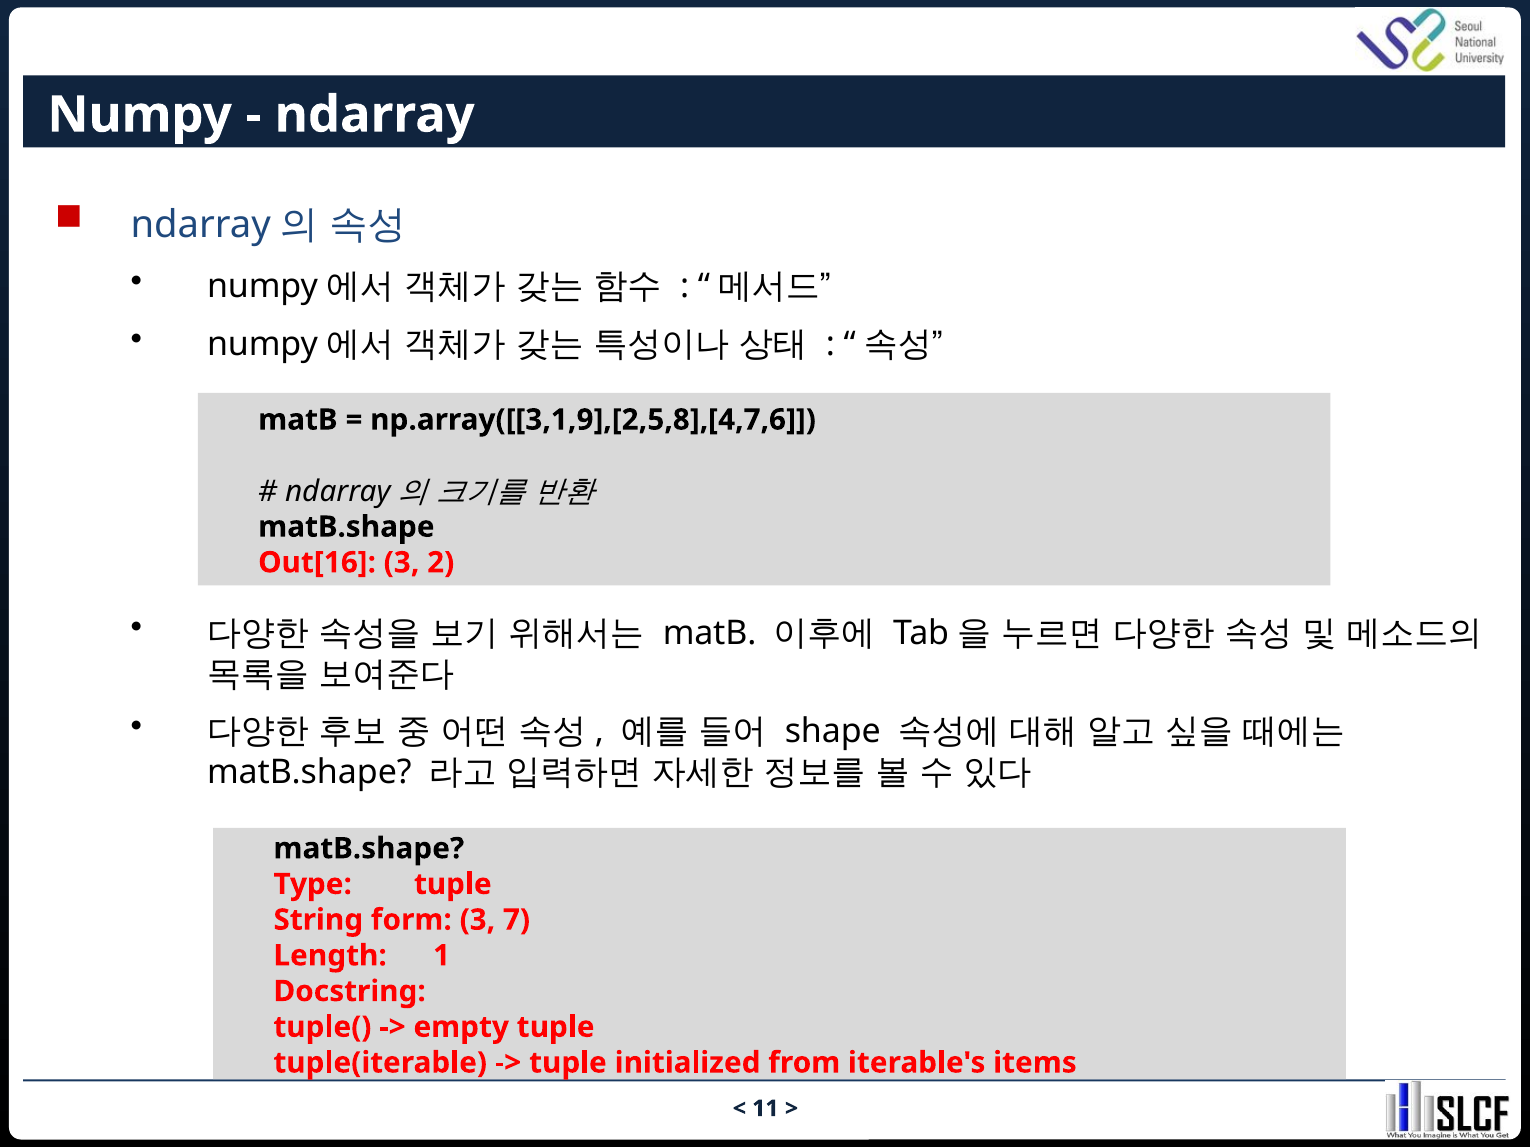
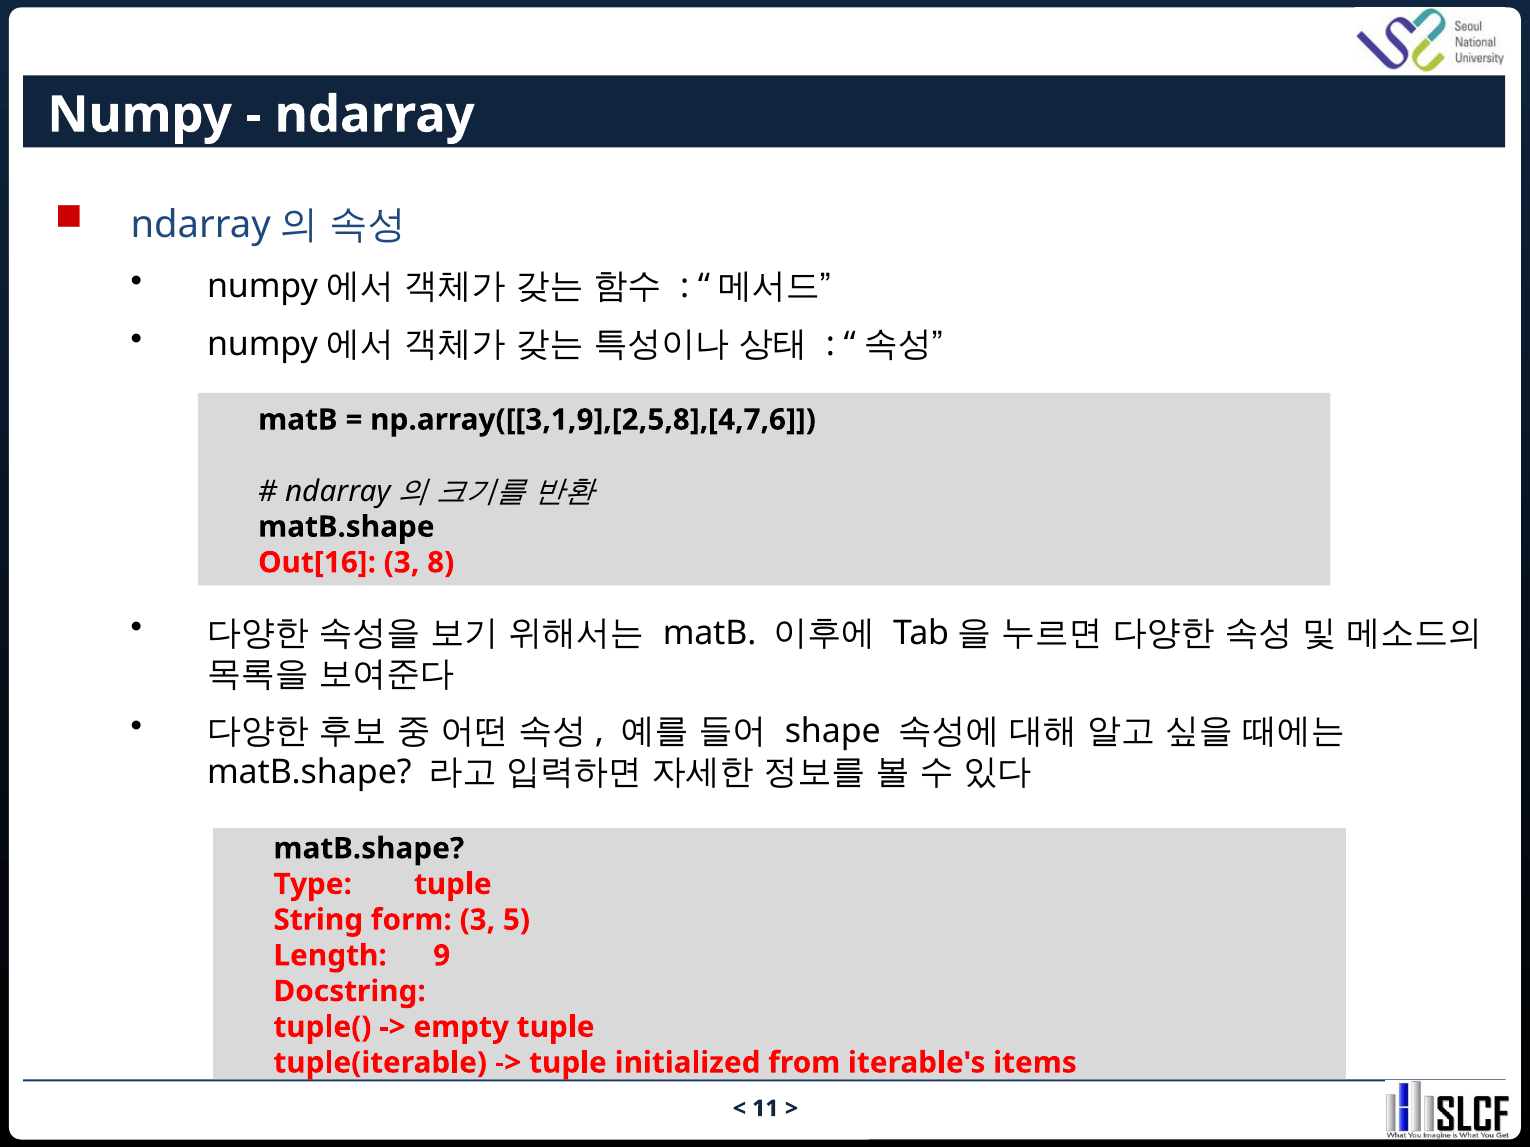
2: 2 -> 8
7: 7 -> 5
1: 1 -> 9
